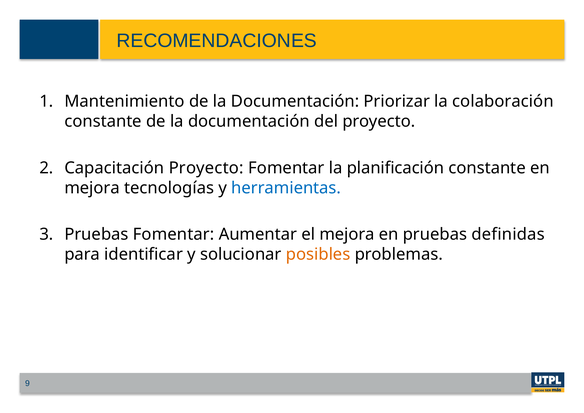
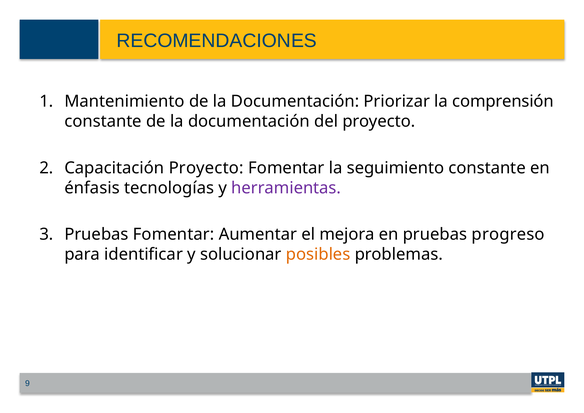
colaboración: colaboración -> comprensión
planificación: planificación -> seguimiento
mejora at (92, 188): mejora -> énfasis
herramientas colour: blue -> purple
definidas: definidas -> progreso
